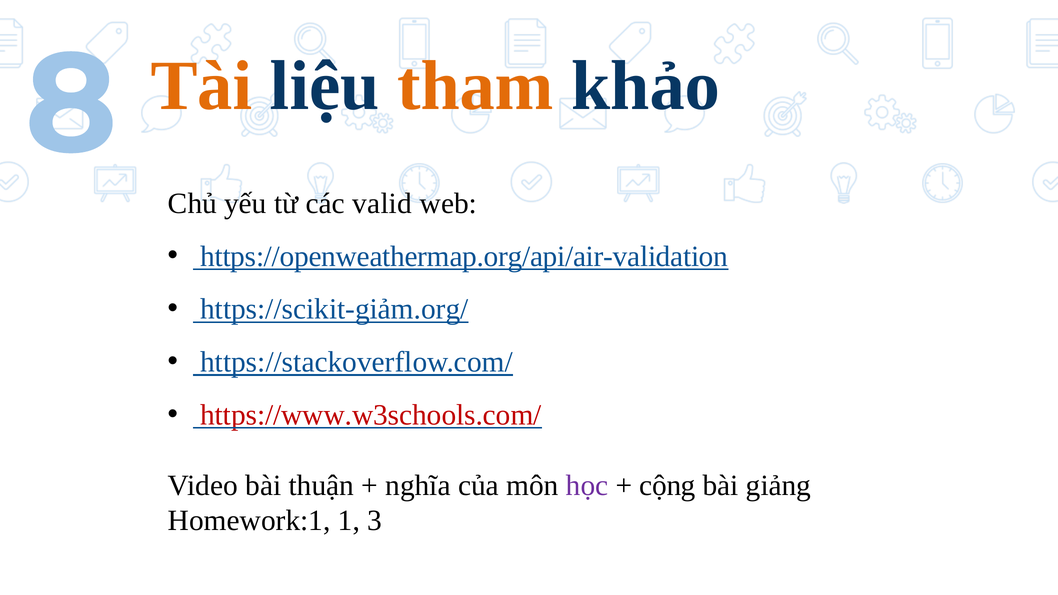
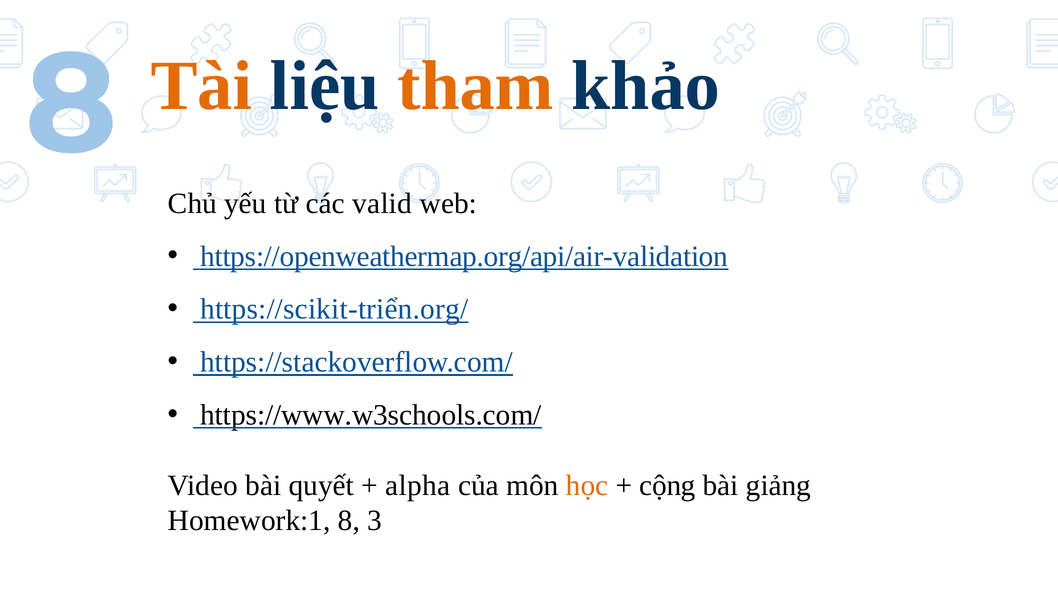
https://scikit-giảm.org/: https://scikit-giảm.org/ -> https://scikit-triển.org/
https://www.w3schools.com/ colour: red -> black
thuận: thuận -> quyết
nghĩa: nghĩa -> alpha
học colour: purple -> orange
Homework:1 1: 1 -> 8
